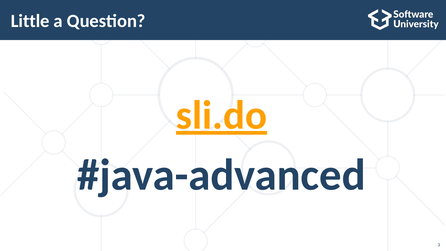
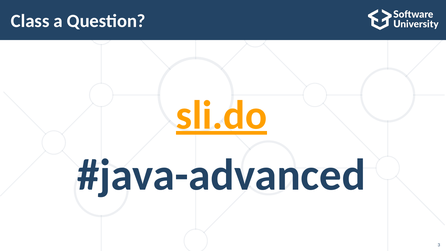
Little: Little -> Class
